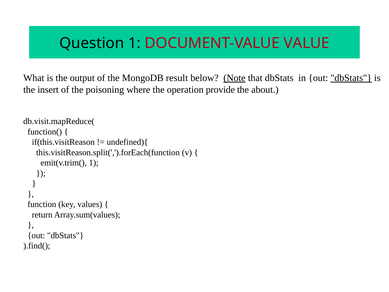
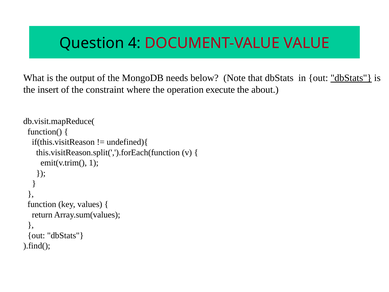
Question 1: 1 -> 4
result: result -> needs
Note underline: present -> none
poisoning: poisoning -> constraint
provide: provide -> execute
